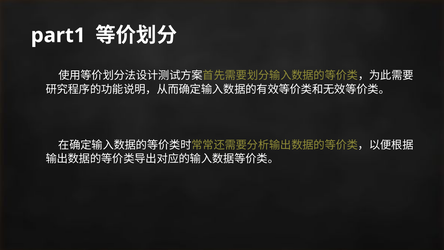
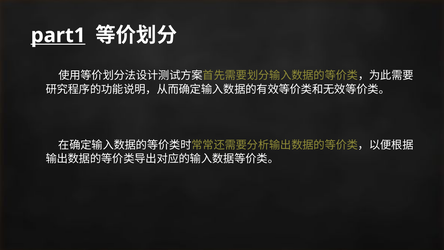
part1 underline: none -> present
